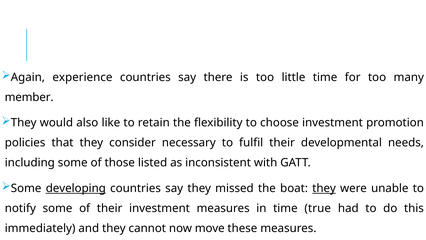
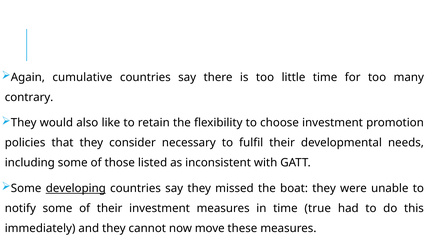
experience: experience -> cumulative
member: member -> contrary
they at (324, 188) underline: present -> none
